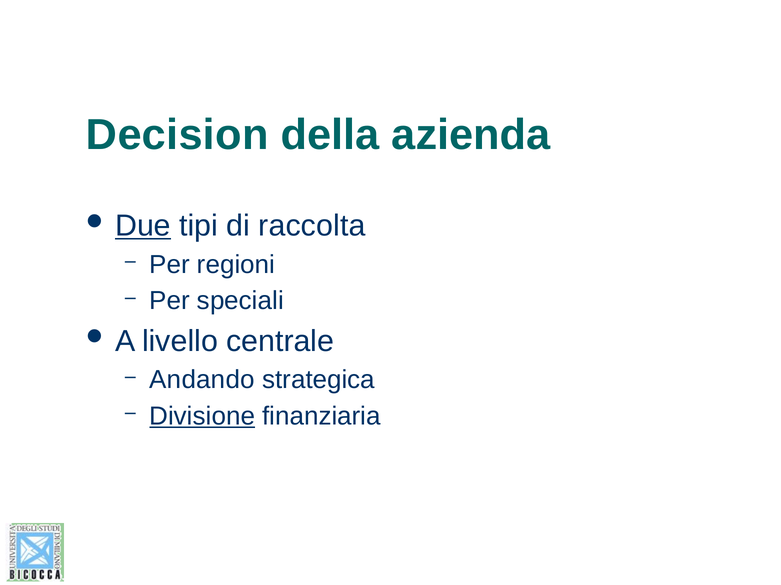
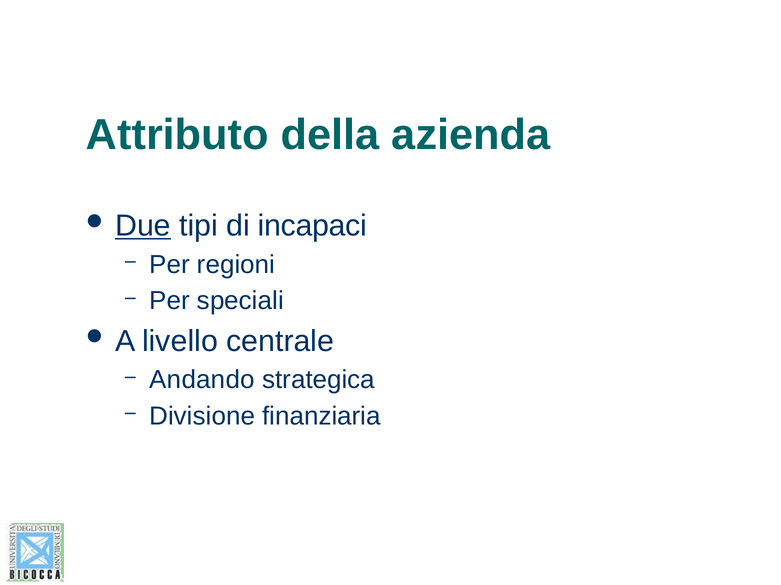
Decision: Decision -> Attributo
raccolta: raccolta -> incapaci
Divisione underline: present -> none
